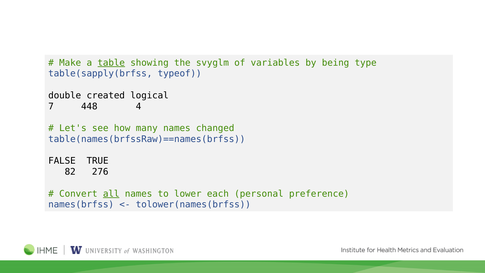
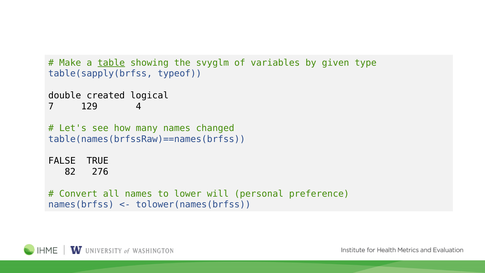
being: being -> given
448: 448 -> 129
all underline: present -> none
each: each -> will
